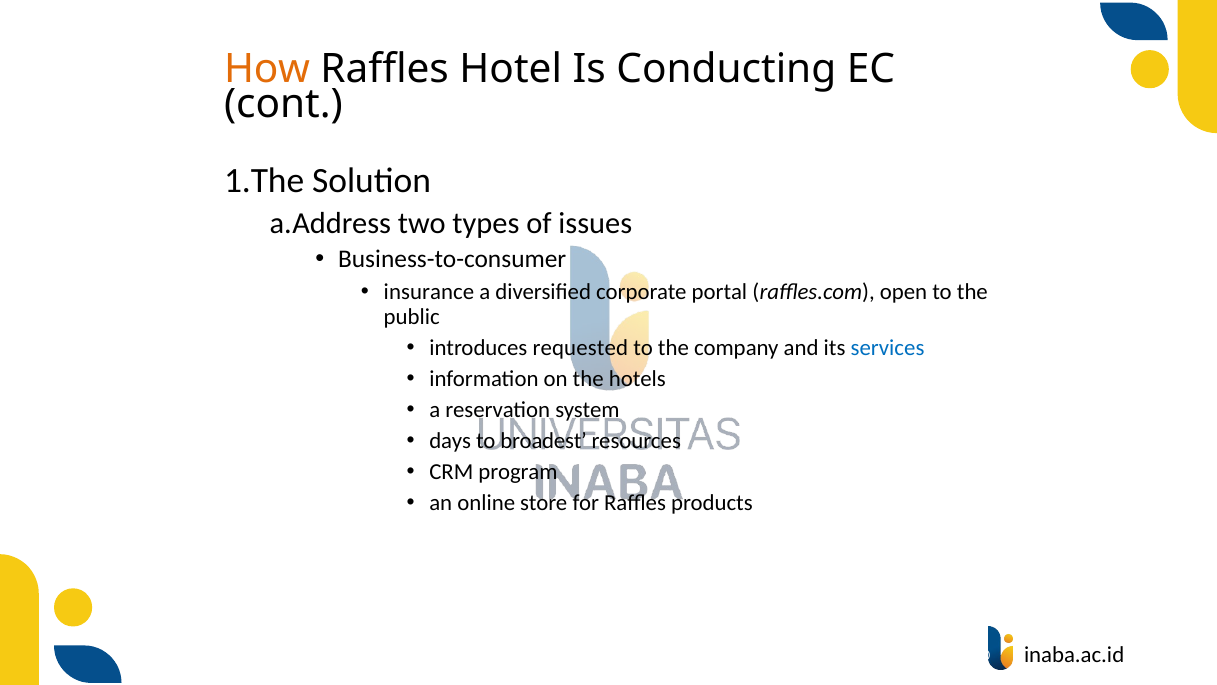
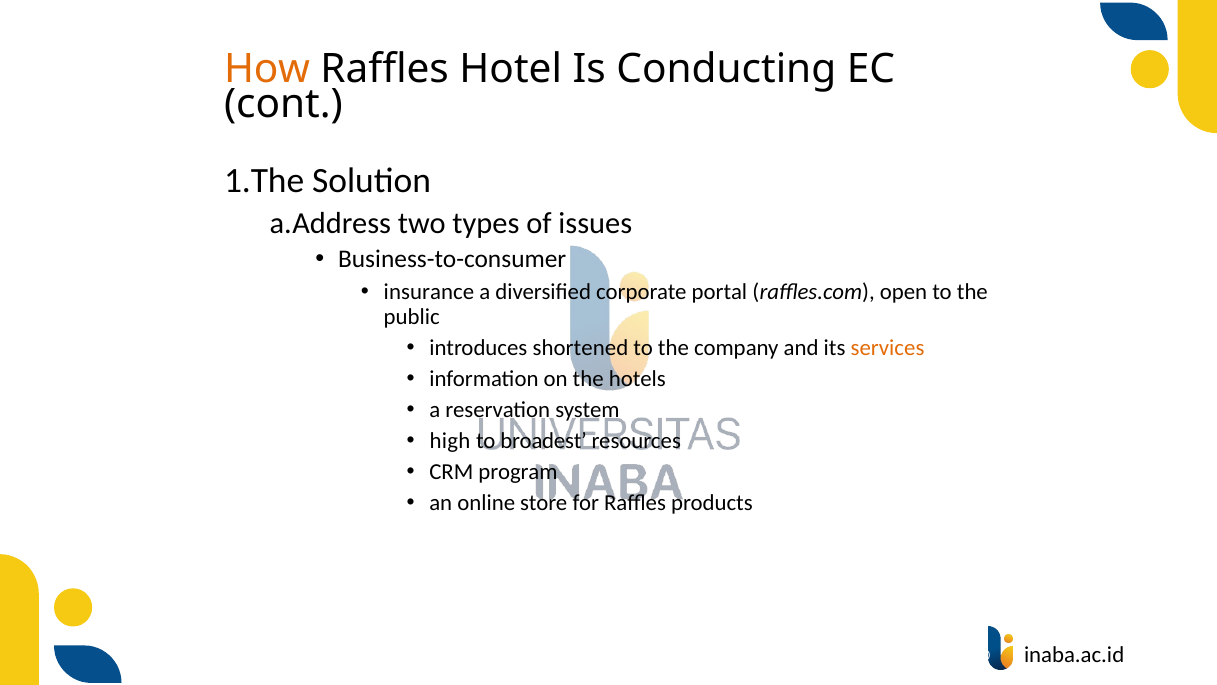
requested: requested -> shortened
services colour: blue -> orange
days: days -> high
